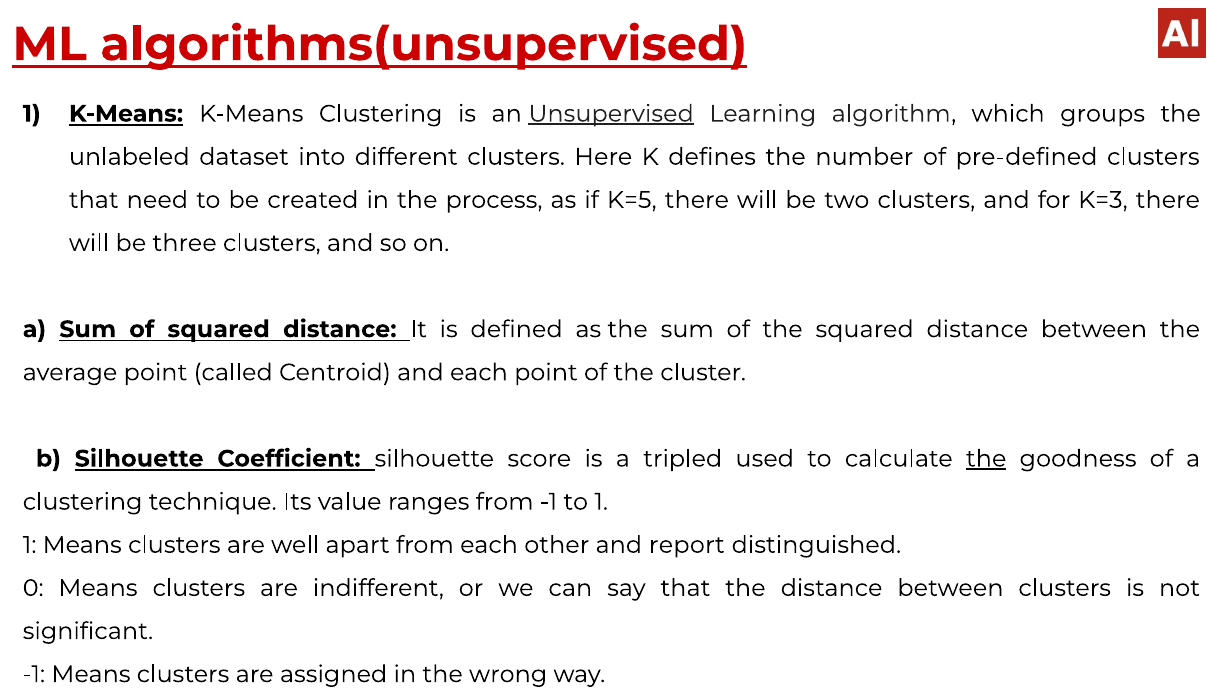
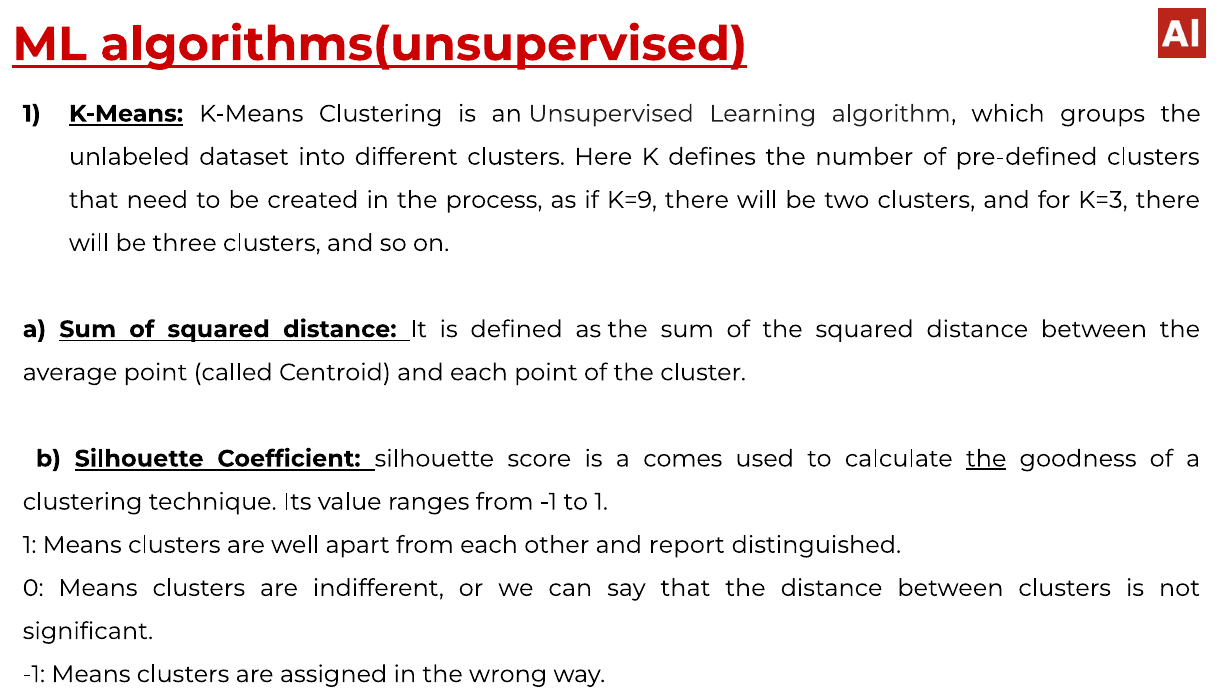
Unsupervised underline: present -> none
K=5: K=5 -> K=9
tripled: tripled -> comes
